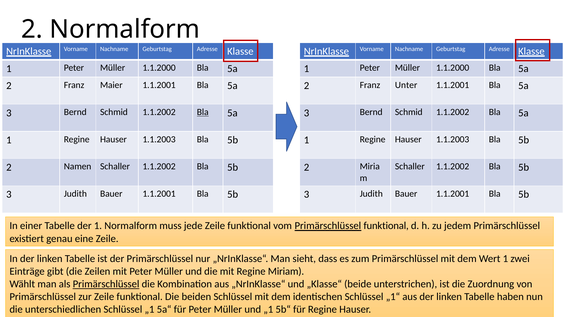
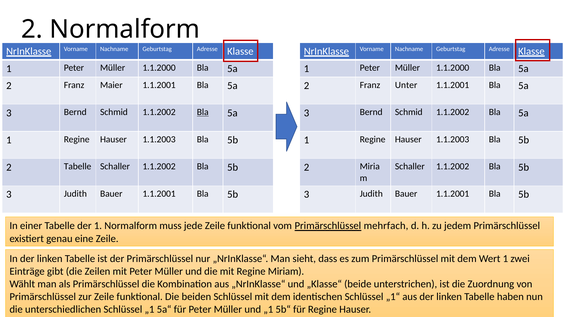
2 Namen: Namen -> Tabelle
Primärschlüssel funktional: funktional -> mehrfach
Primärschlüssel at (106, 284) underline: present -> none
